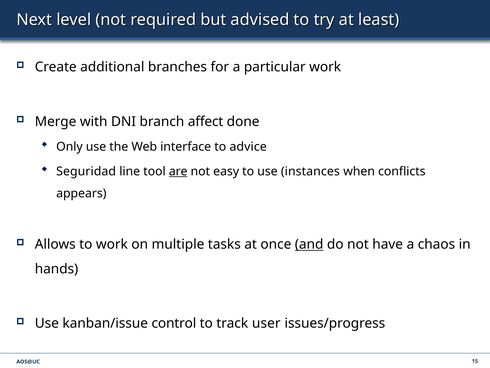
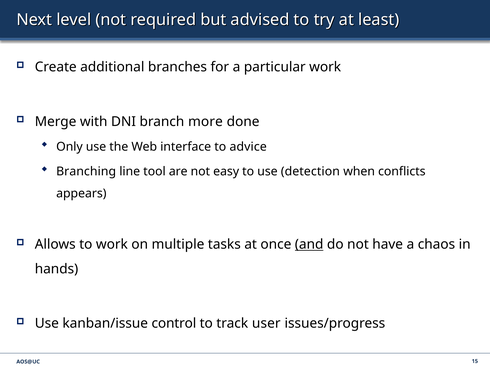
affect: affect -> more
Seguridad: Seguridad -> Branching
are underline: present -> none
instances: instances -> detection
